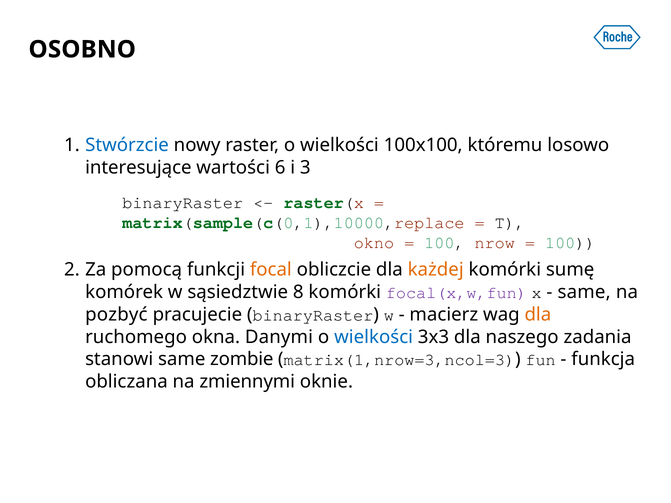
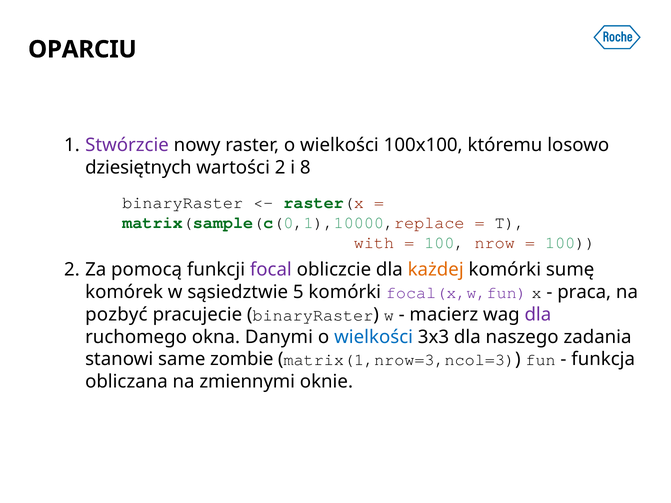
OSOBNO: OSOBNO -> OPARCIU
Stwórzcie colour: blue -> purple
interesujące: interesujące -> dziesiętnych
wartości 6: 6 -> 2
3: 3 -> 8
okno: okno -> with
focal colour: orange -> purple
8: 8 -> 5
same at (584, 292): same -> praca
dla at (538, 315) colour: orange -> purple
